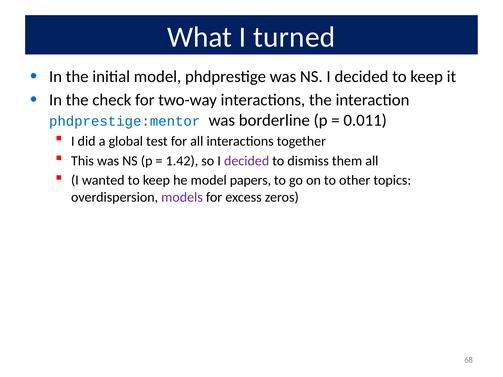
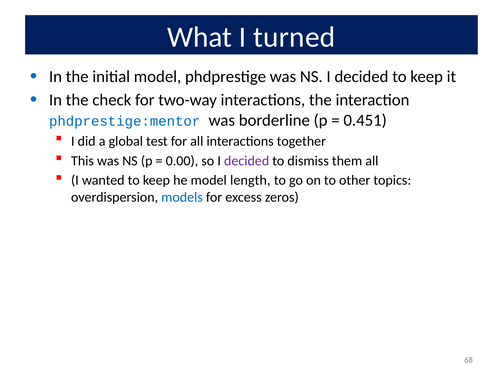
0.011: 0.011 -> 0.451
1.42: 1.42 -> 0.00
papers: papers -> length
models colour: purple -> blue
